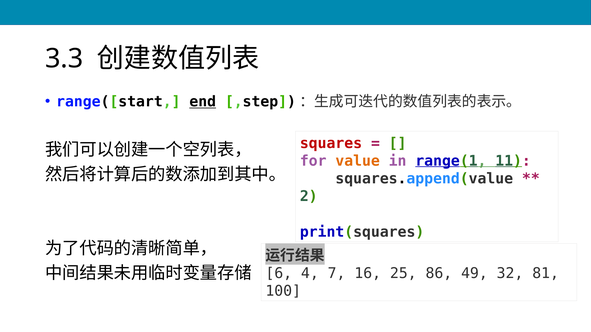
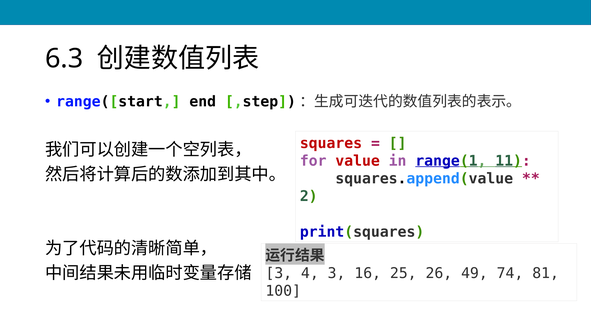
3.3: 3.3 -> 6.3
end underline: present -> none
value colour: orange -> red
6 at (279, 274): 6 -> 3
4 7: 7 -> 3
86: 86 -> 26
32: 32 -> 74
